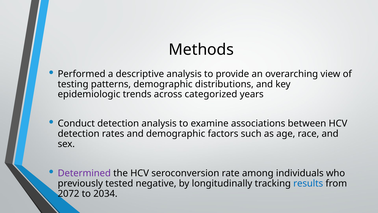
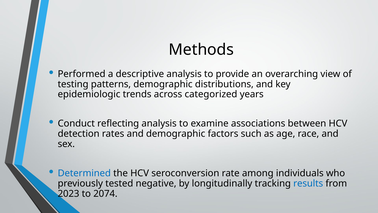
Conduct detection: detection -> reflecting
Determined colour: purple -> blue
2072: 2072 -> 2023
2034: 2034 -> 2074
